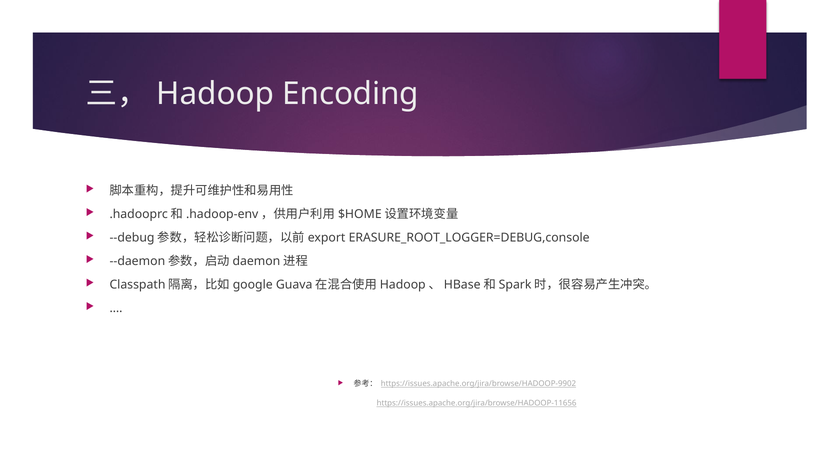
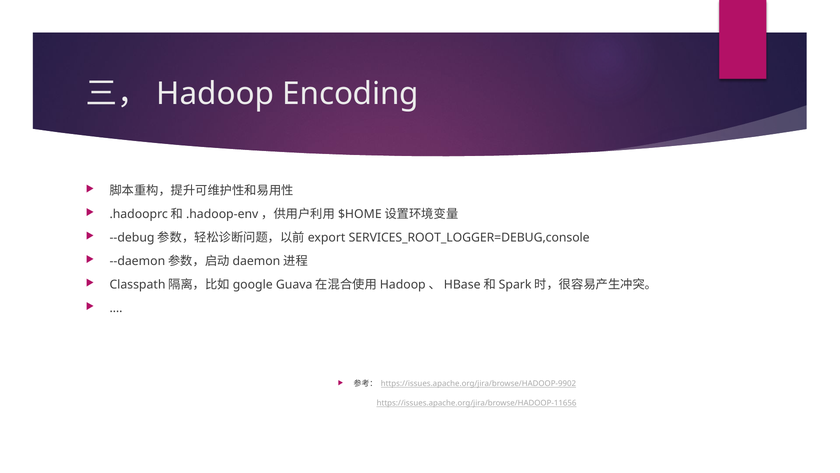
ERASURE_ROOT_LOGGER=DEBUG,console: ERASURE_ROOT_LOGGER=DEBUG,console -> SERVICES_ROOT_LOGGER=DEBUG,console
